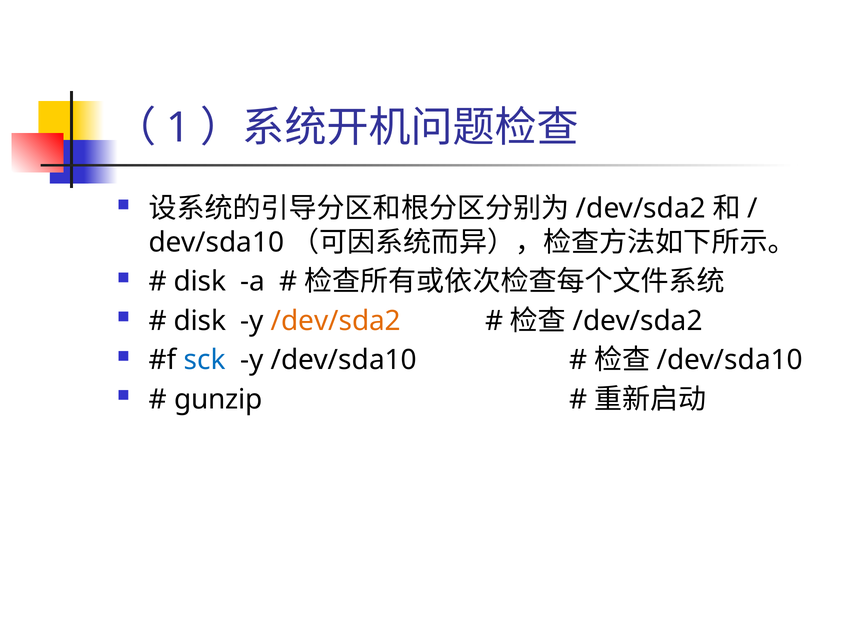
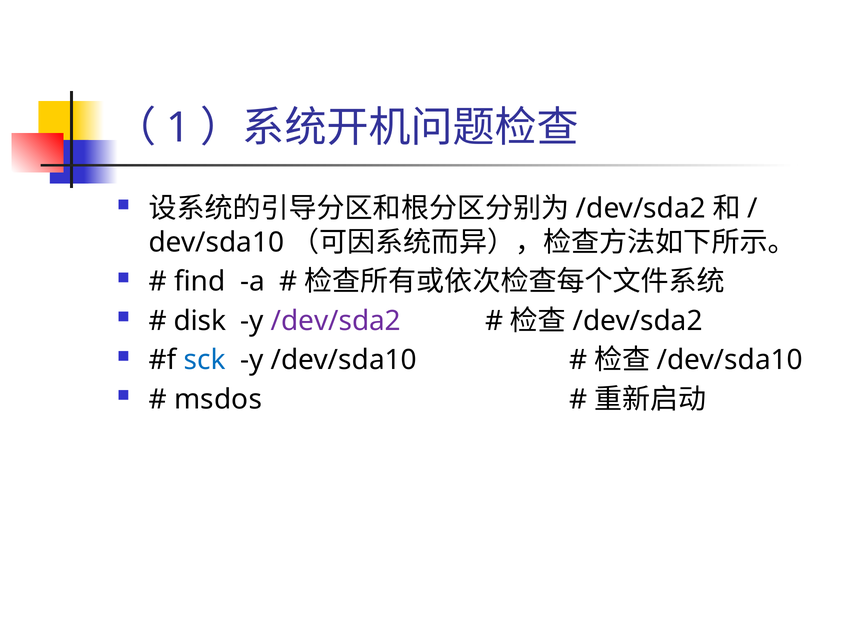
disk at (200, 281): disk -> find
/dev/sda2 at (336, 321) colour: orange -> purple
gunzip: gunzip -> msdos
